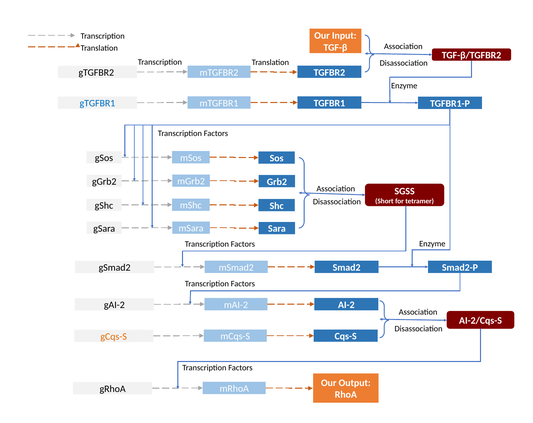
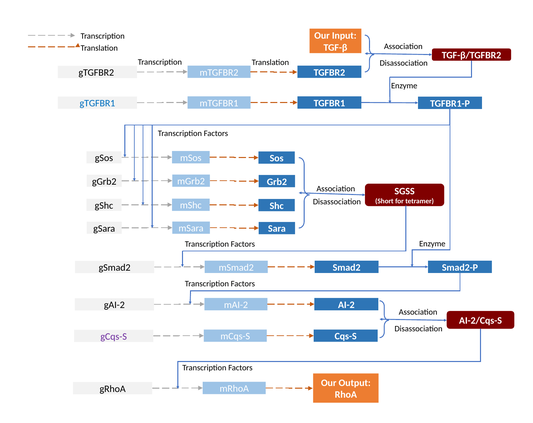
gCqs-S colour: orange -> purple
